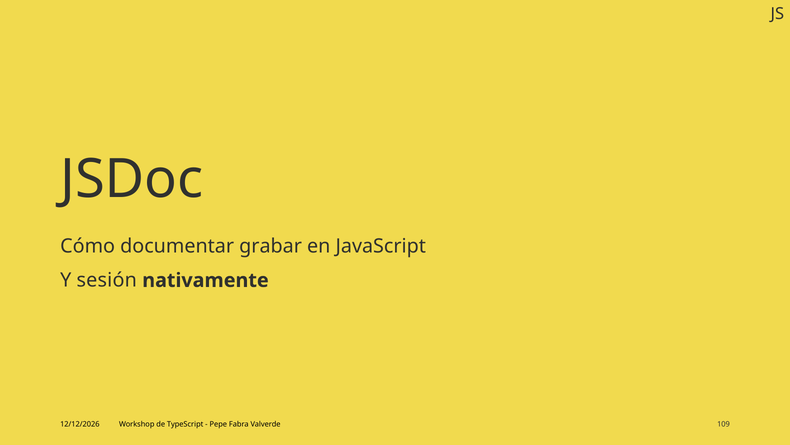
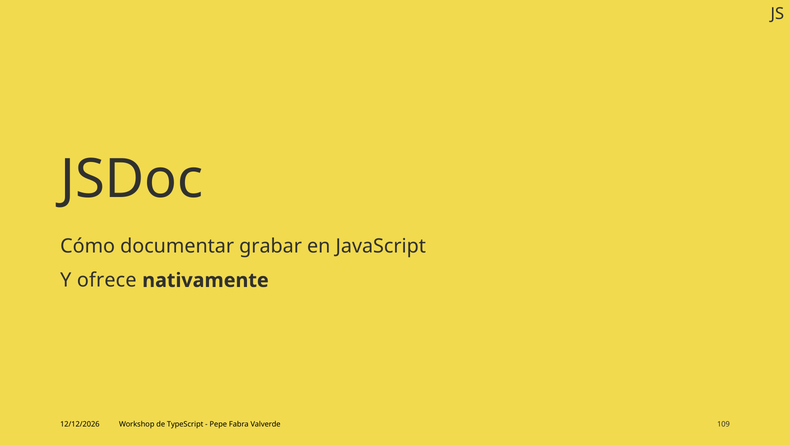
sesión: sesión -> ofrece
